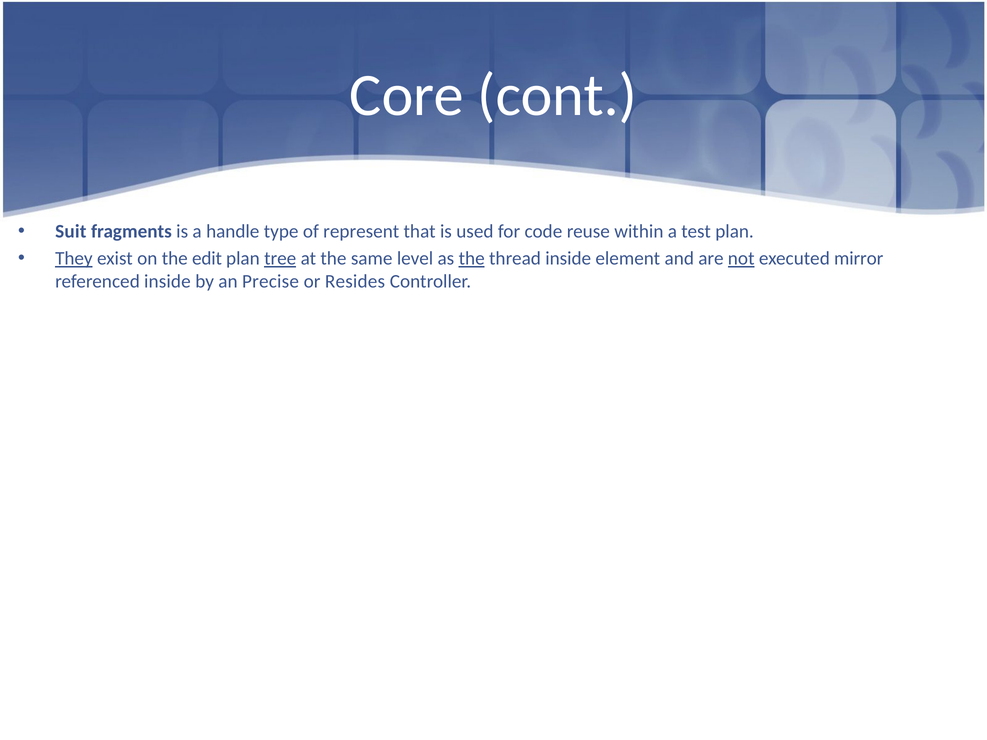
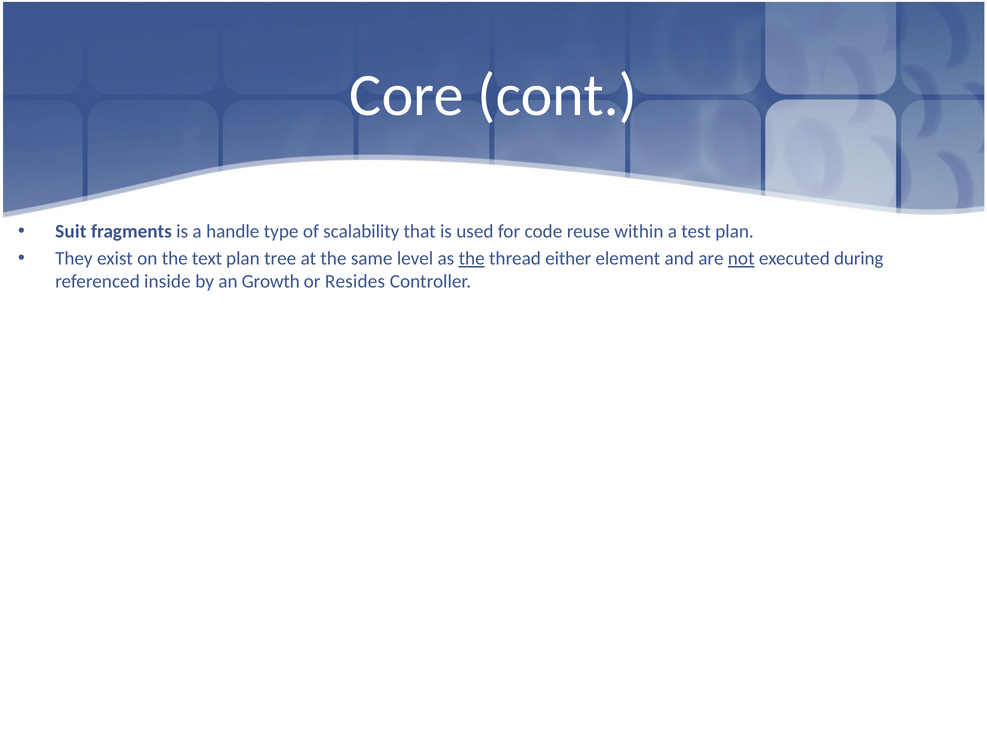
represent: represent -> scalability
They underline: present -> none
edit: edit -> text
tree underline: present -> none
thread inside: inside -> either
mirror: mirror -> during
Precise: Precise -> Growth
